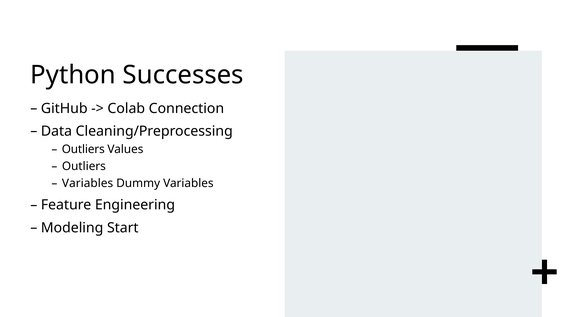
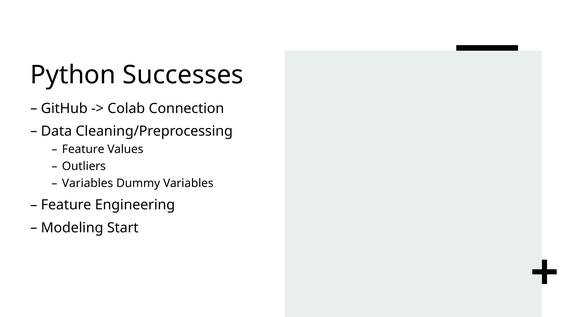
Outliers at (83, 149): Outliers -> Feature
